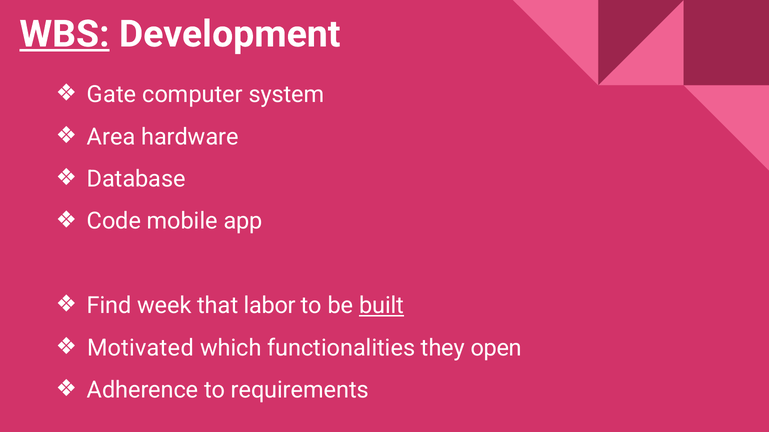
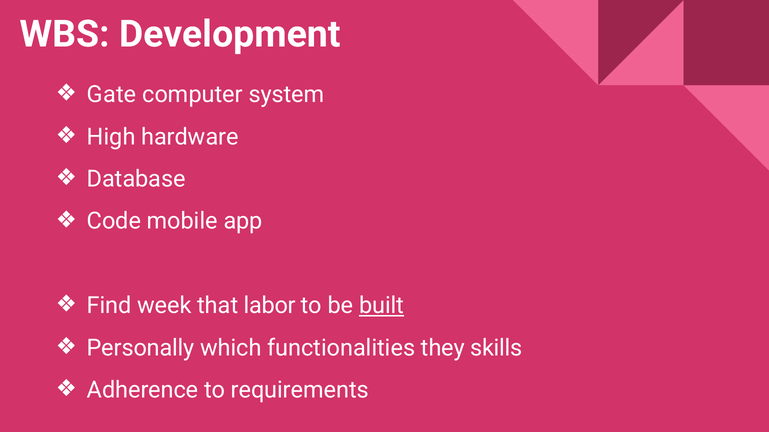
WBS underline: present -> none
Area: Area -> High
Motivated: Motivated -> Personally
open: open -> skills
